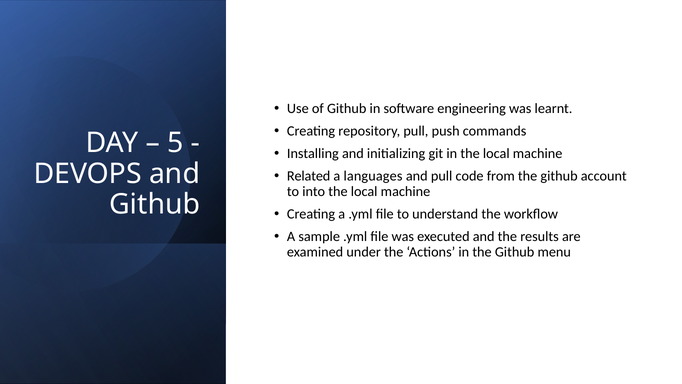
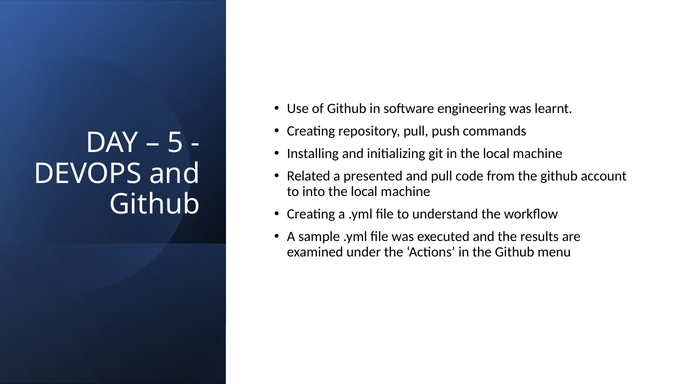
languages: languages -> presented
